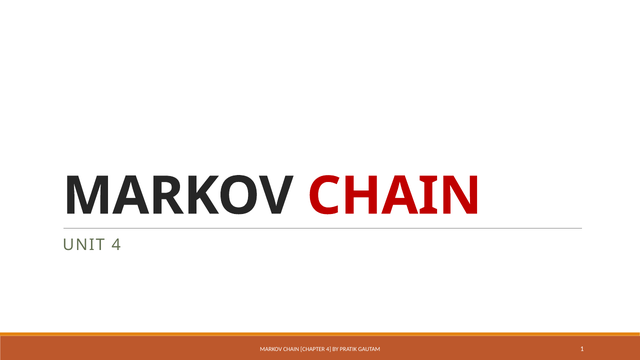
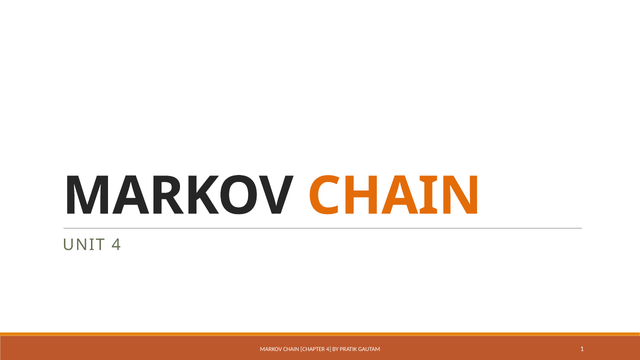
CHAIN at (394, 196) colour: red -> orange
